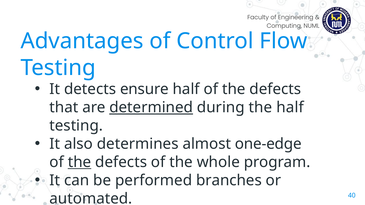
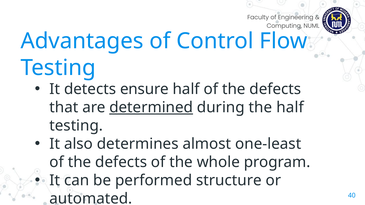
one-edge: one-edge -> one-least
the at (80, 162) underline: present -> none
branches: branches -> structure
